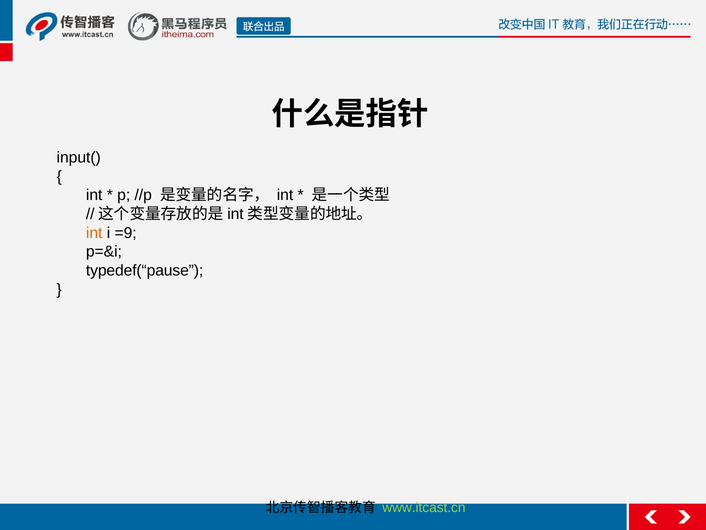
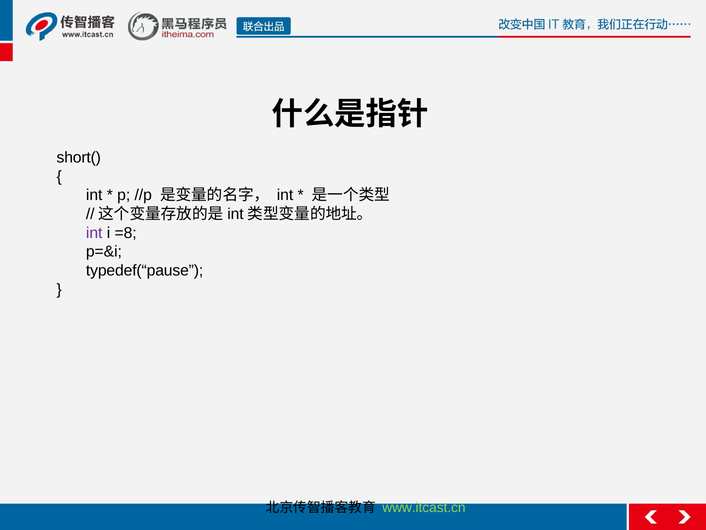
input(: input( -> short(
int at (94, 233) colour: orange -> purple
=9: =9 -> =8
